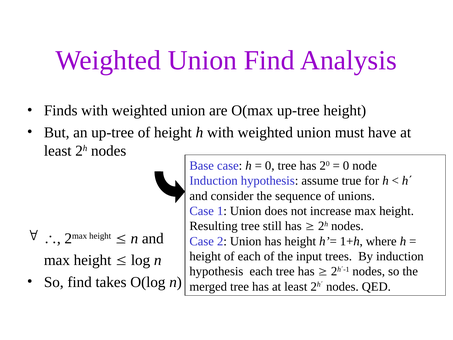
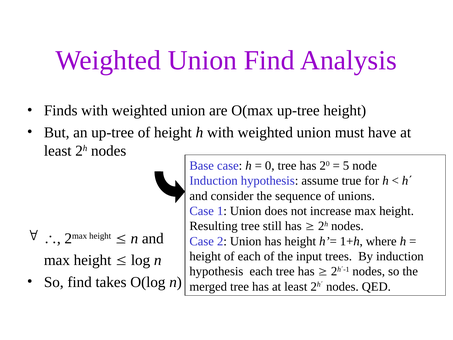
0 at (346, 166): 0 -> 5
